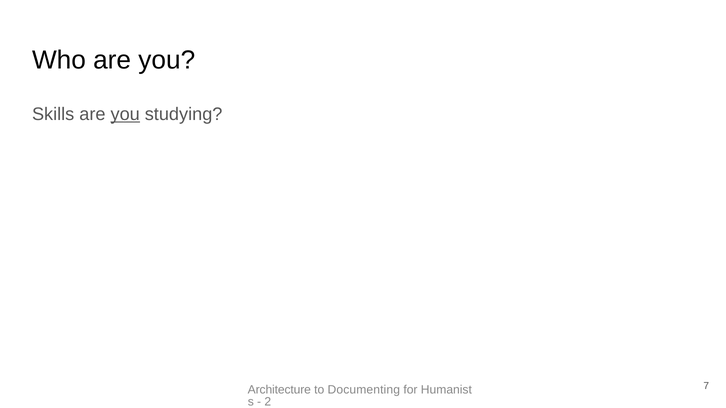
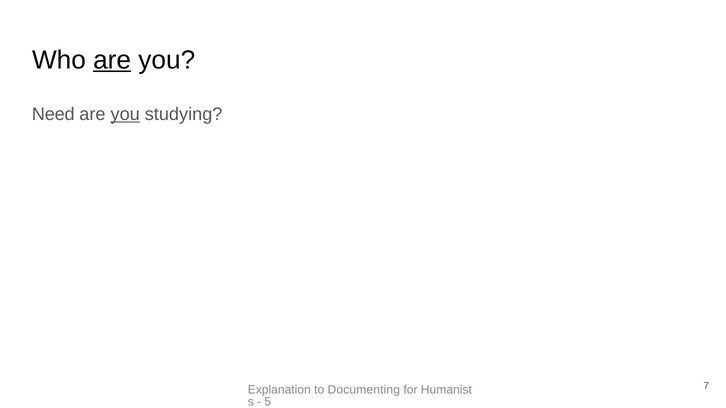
are at (112, 60) underline: none -> present
Skills: Skills -> Need
Architecture: Architecture -> Explanation
2: 2 -> 5
